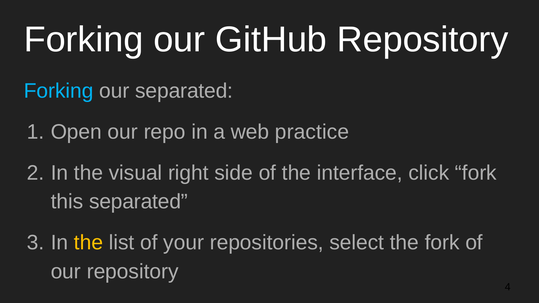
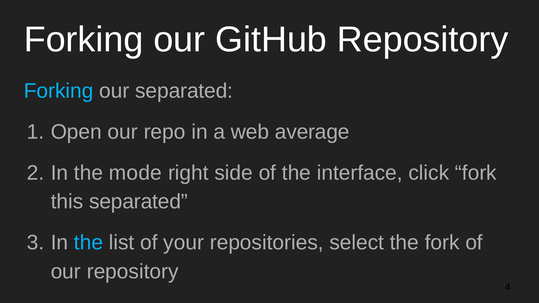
practice: practice -> average
visual: visual -> mode
the at (88, 243) colour: yellow -> light blue
